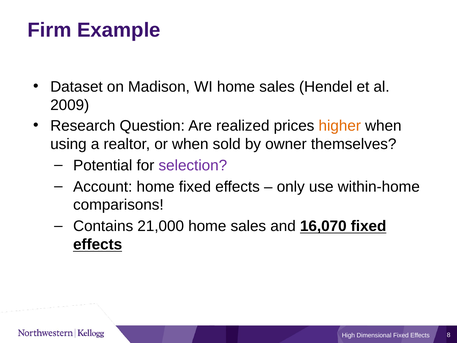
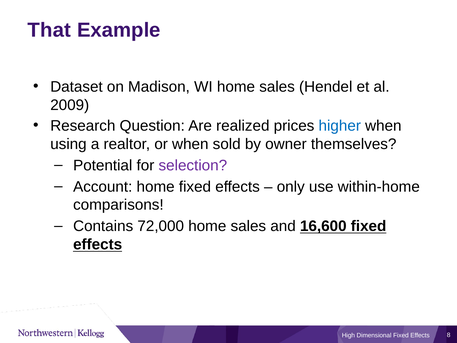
Firm: Firm -> That
higher colour: orange -> blue
21,000: 21,000 -> 72,000
16,070: 16,070 -> 16,600
